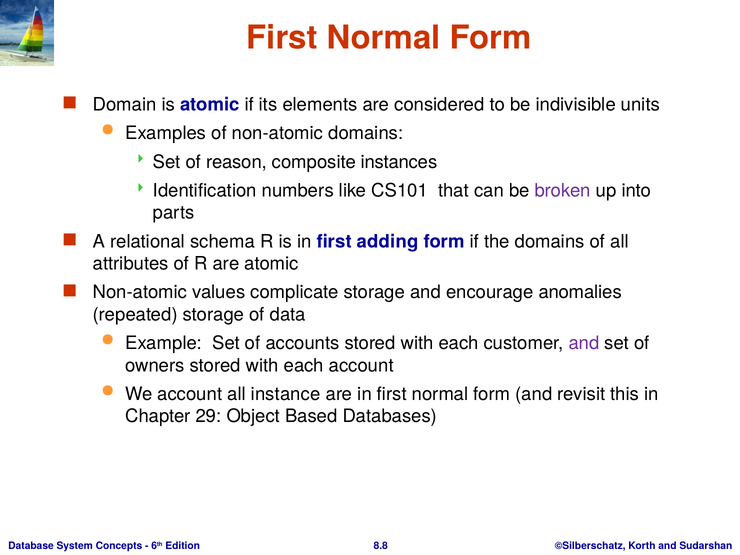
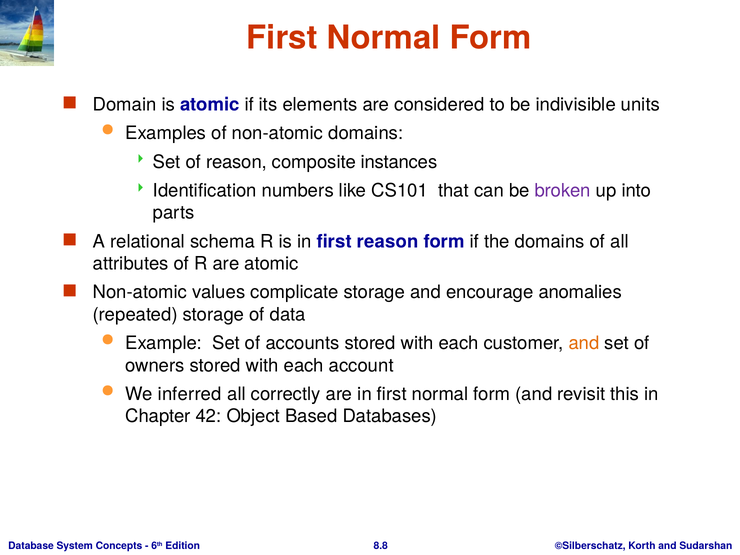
first adding: adding -> reason
and at (584, 343) colour: purple -> orange
We account: account -> inferred
instance: instance -> correctly
29: 29 -> 42
